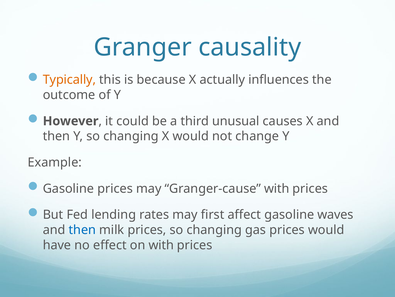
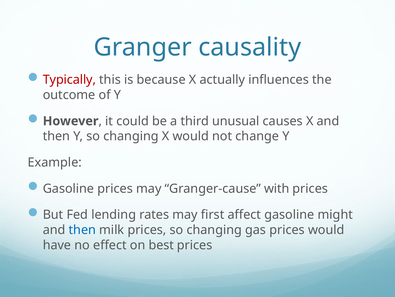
Typically colour: orange -> red
waves: waves -> might
on with: with -> best
